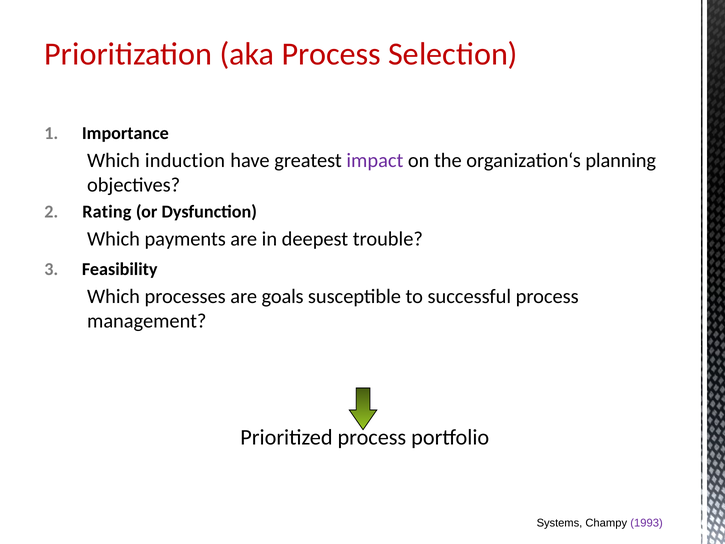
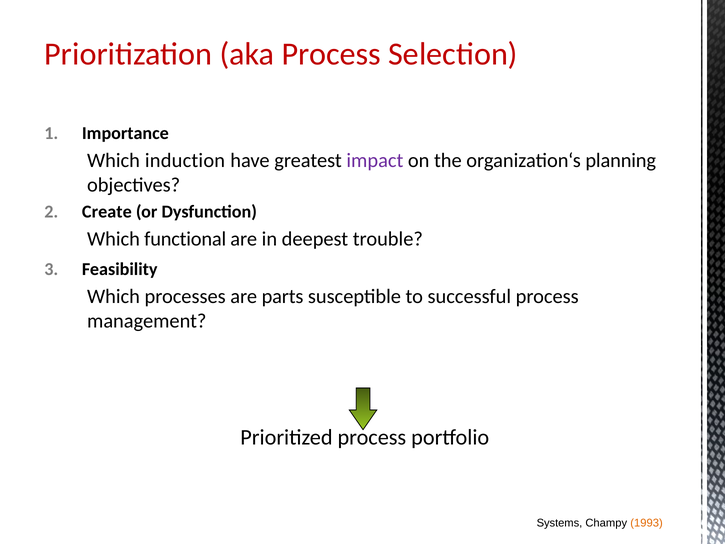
Rating: Rating -> Create
payments: payments -> functional
goals: goals -> parts
1993 colour: purple -> orange
